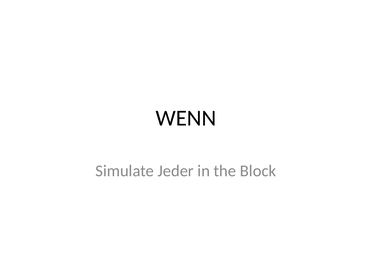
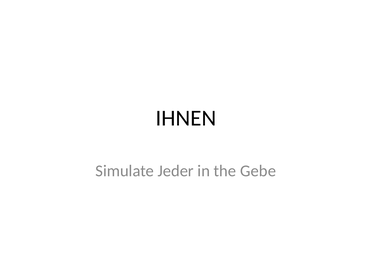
WENN: WENN -> IHNEN
Block: Block -> Gebe
